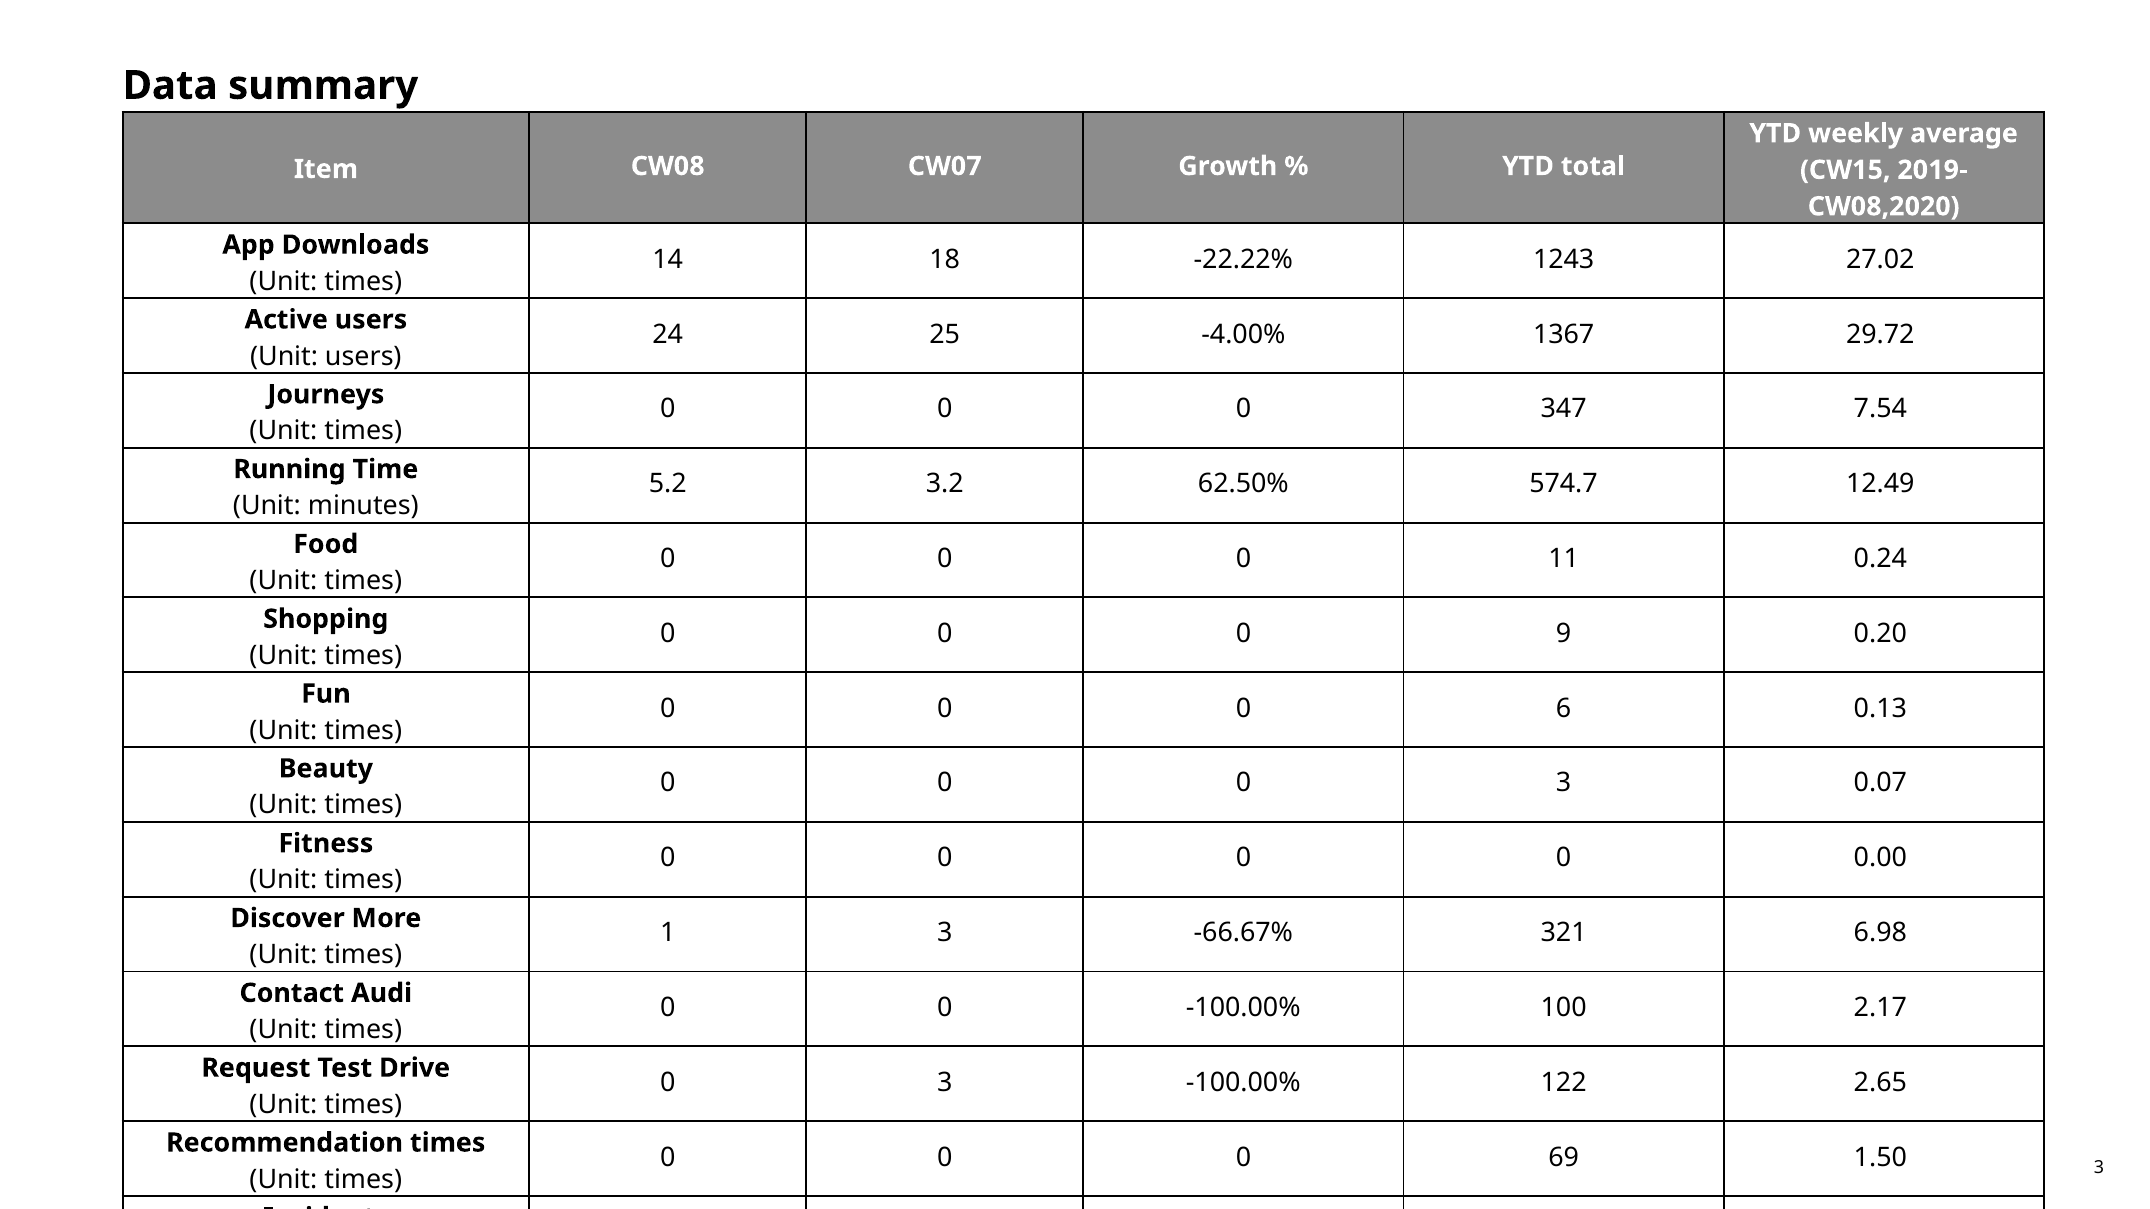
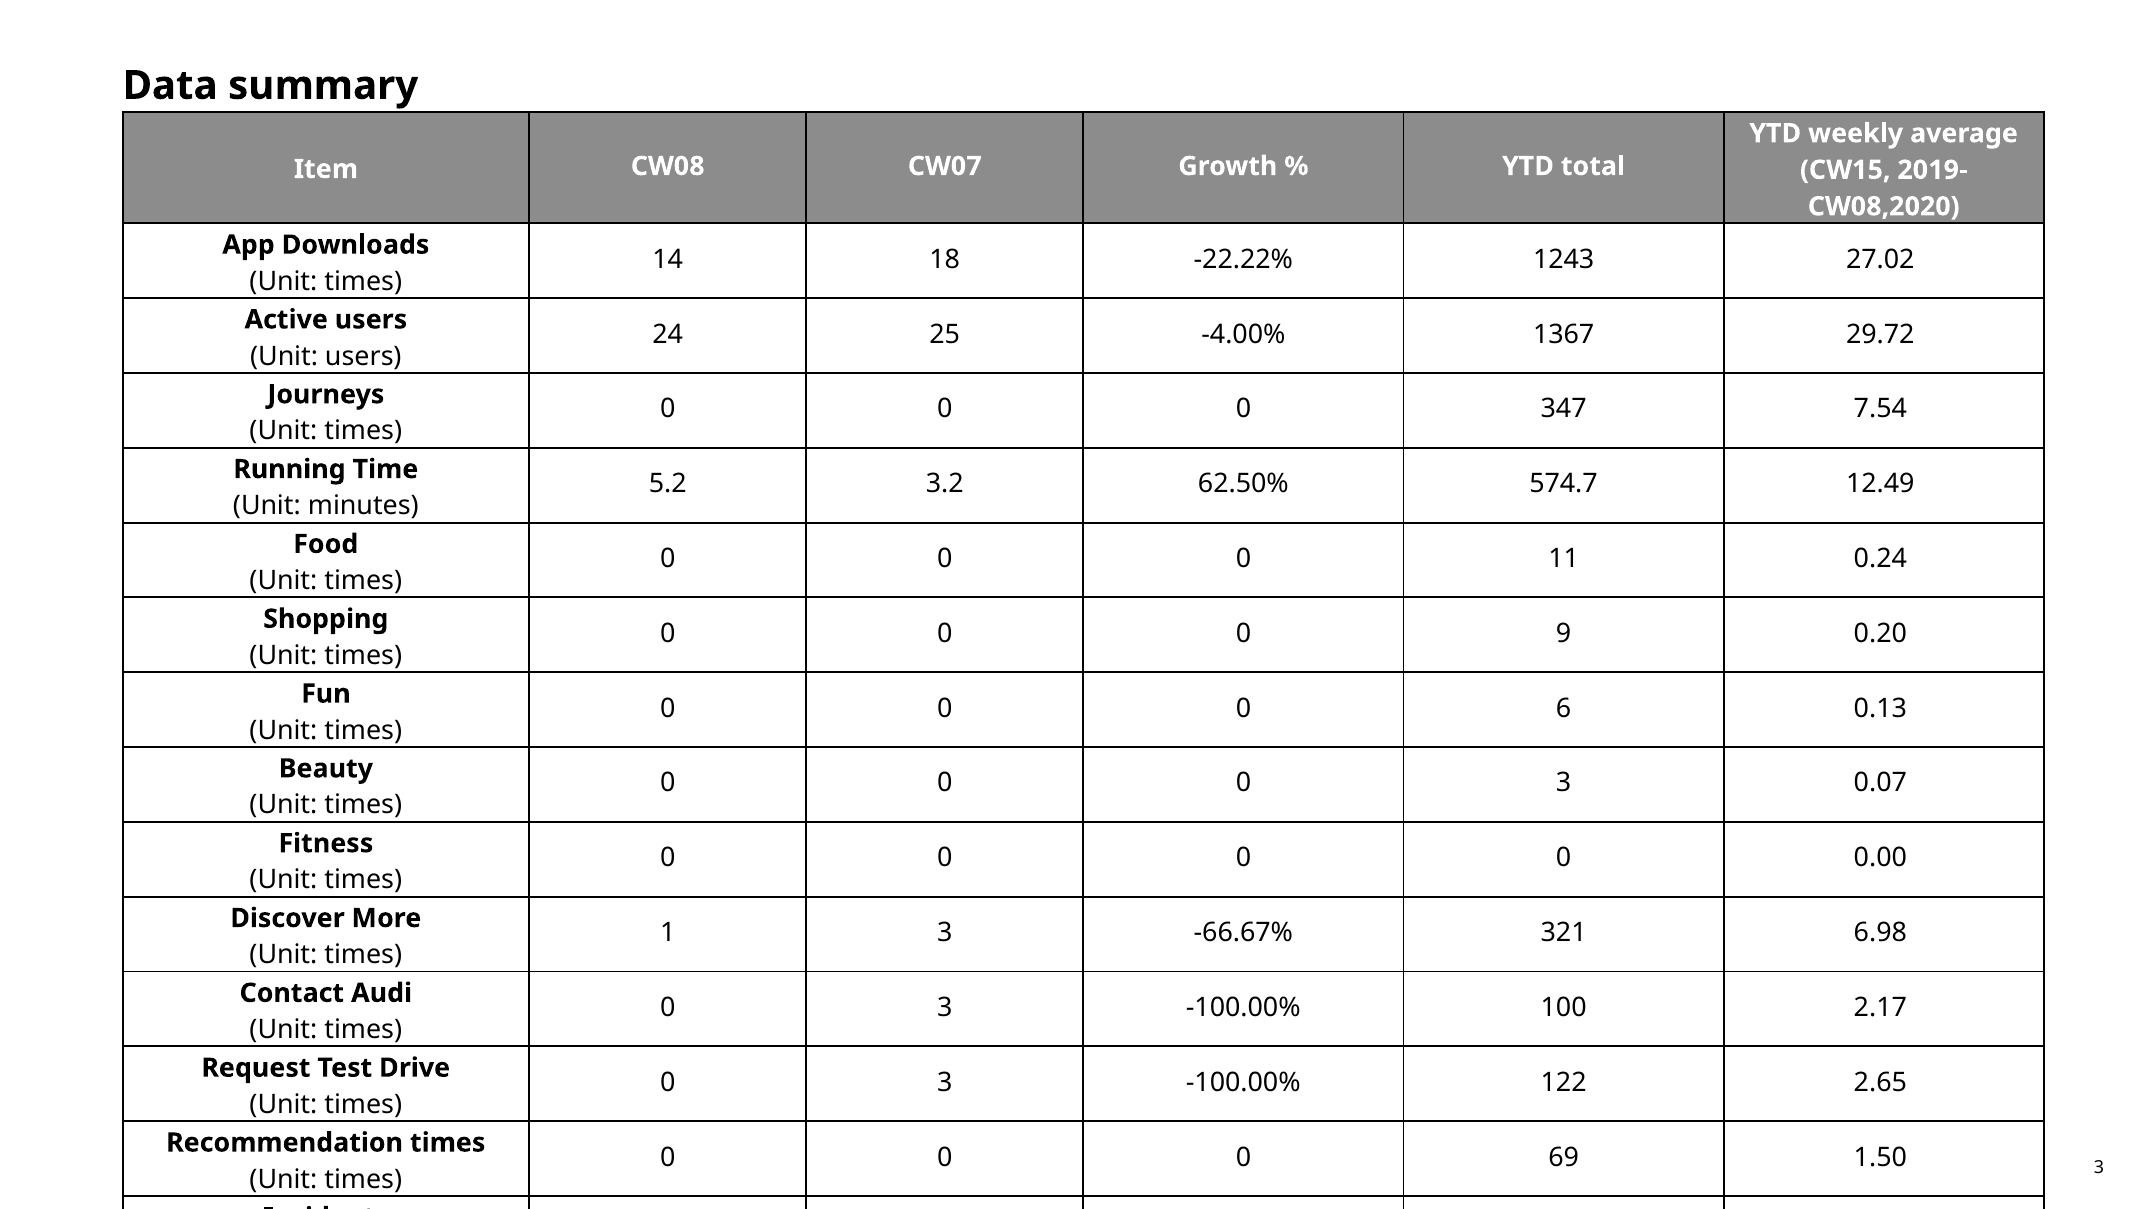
0 at (945, 1008): 0 -> 3
